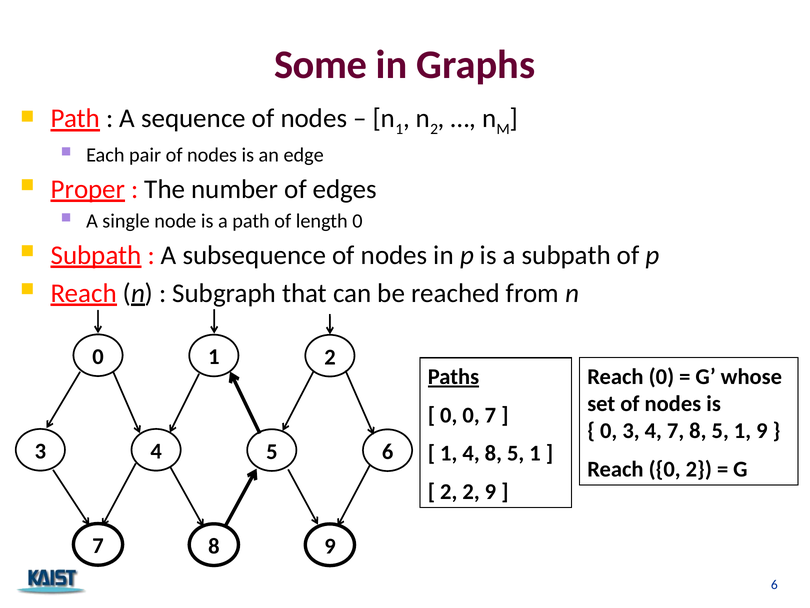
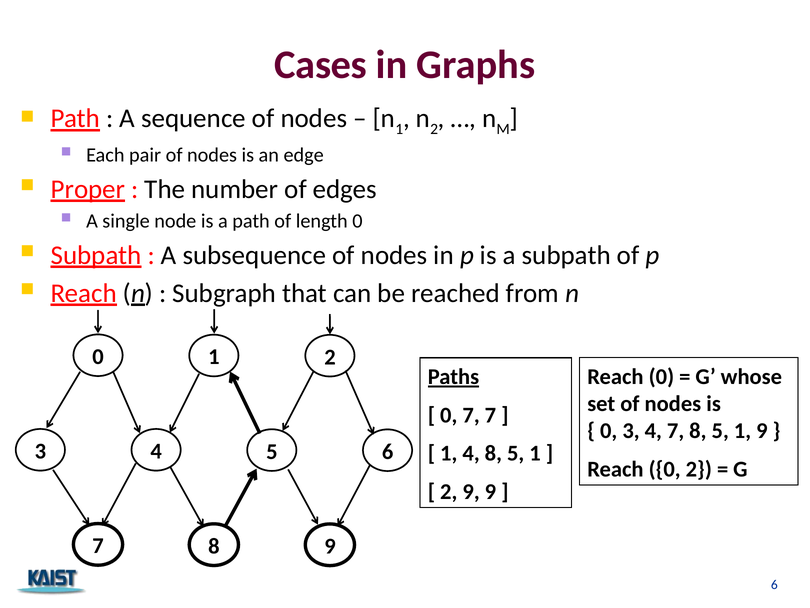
Some: Some -> Cases
0 0: 0 -> 7
2 2: 2 -> 9
